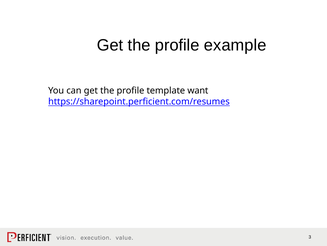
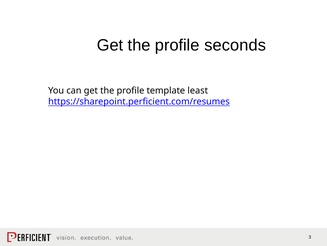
example: example -> seconds
want: want -> least
